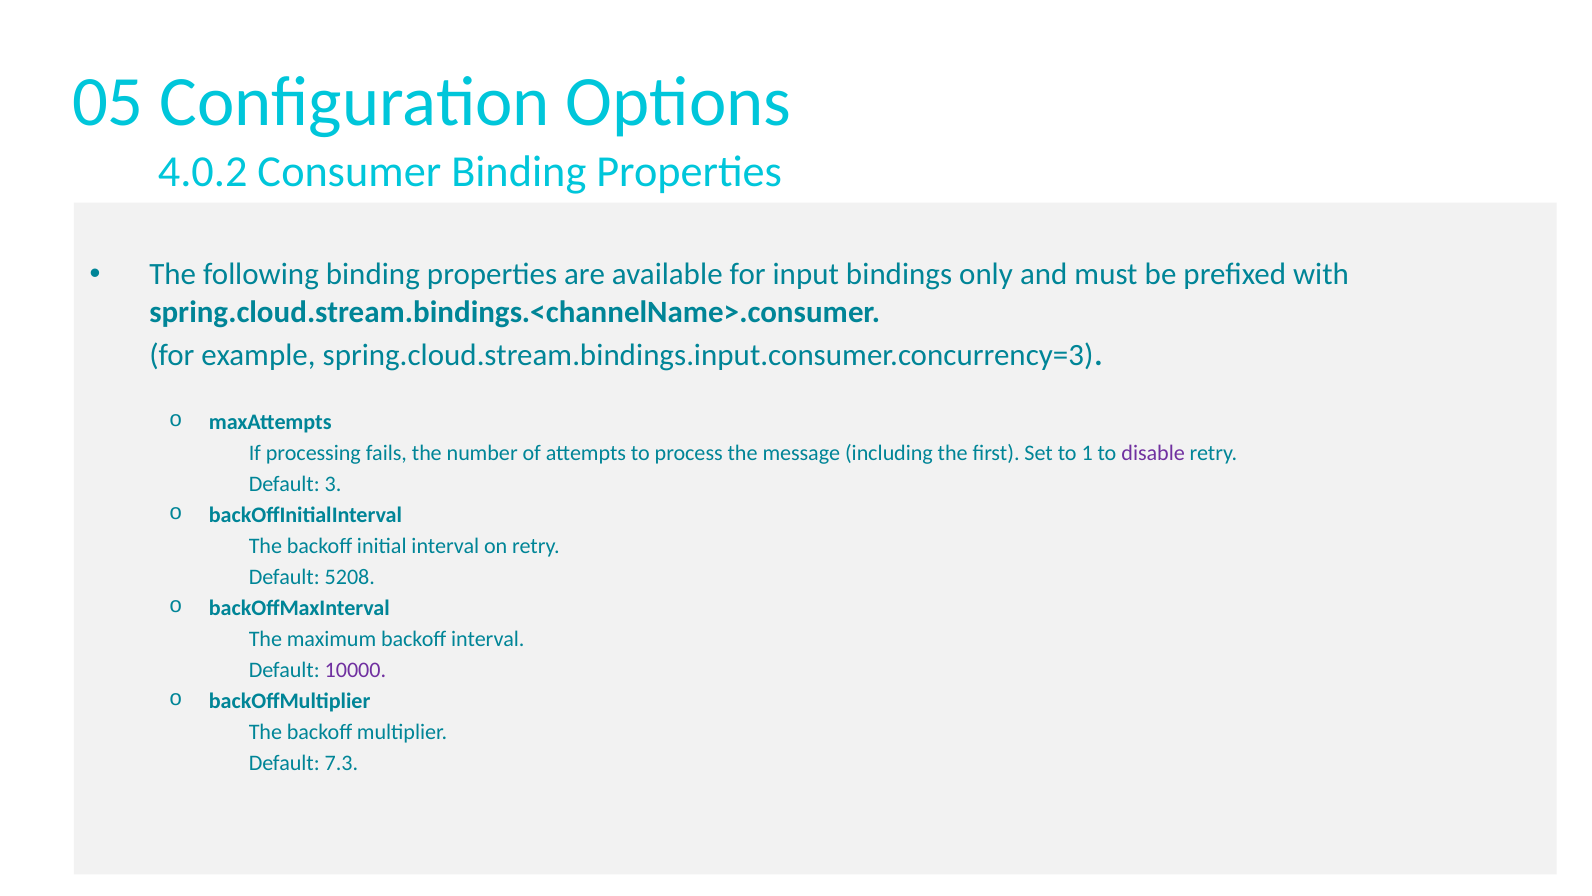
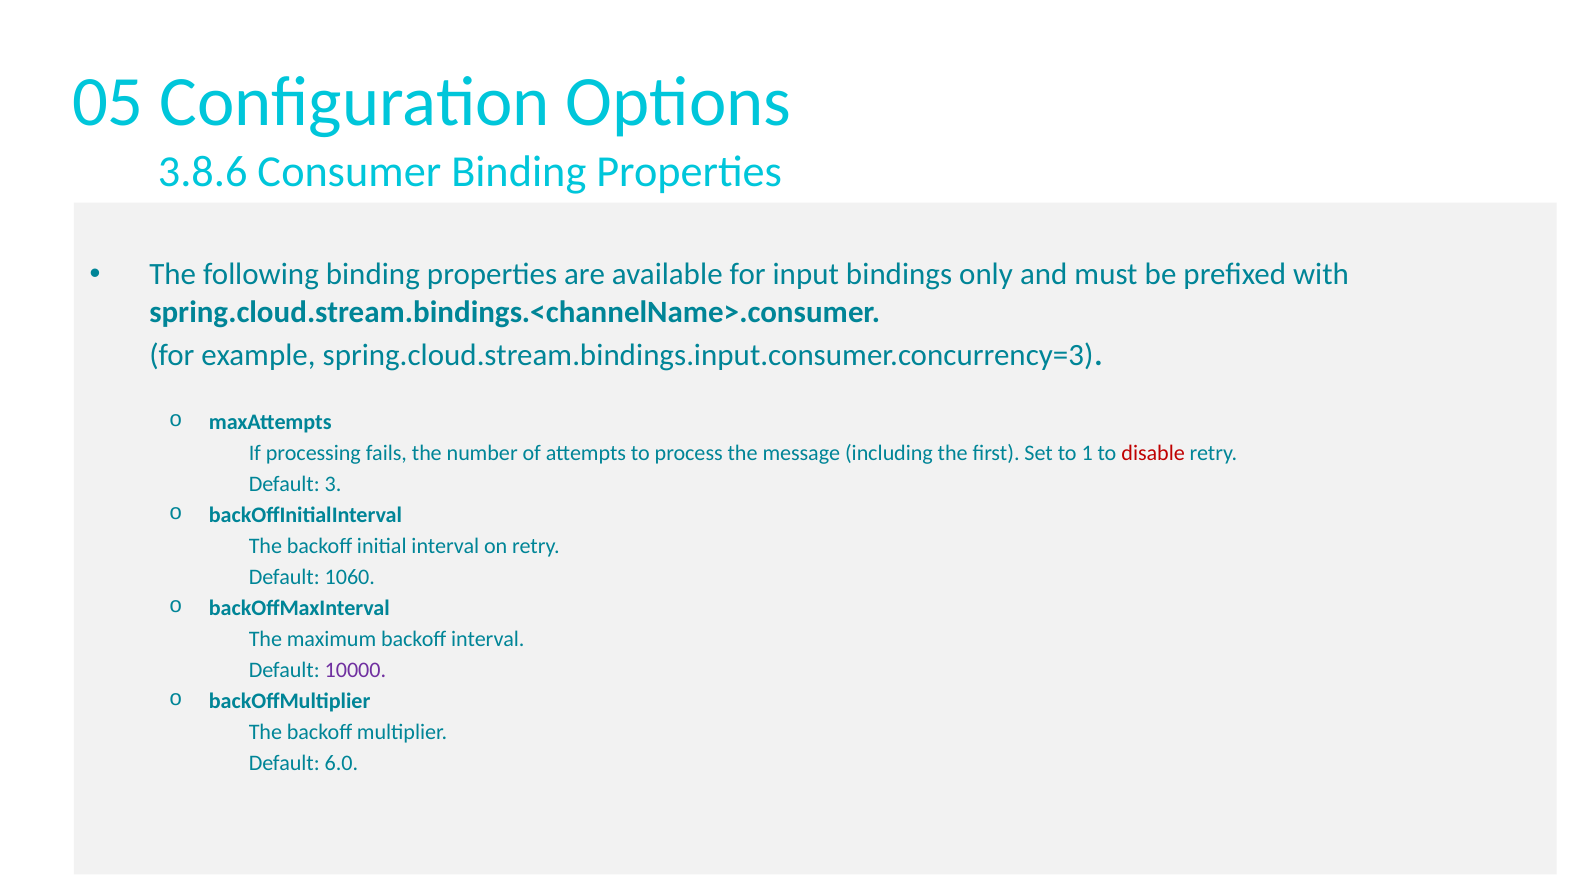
4.0.2: 4.0.2 -> 3.8.6
disable colour: purple -> red
5208: 5208 -> 1060
7.3: 7.3 -> 6.0
